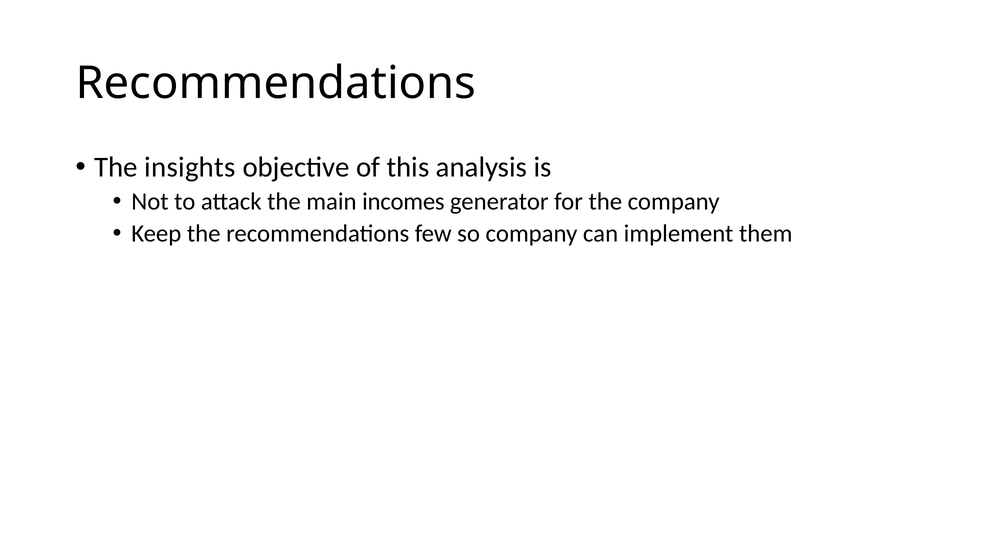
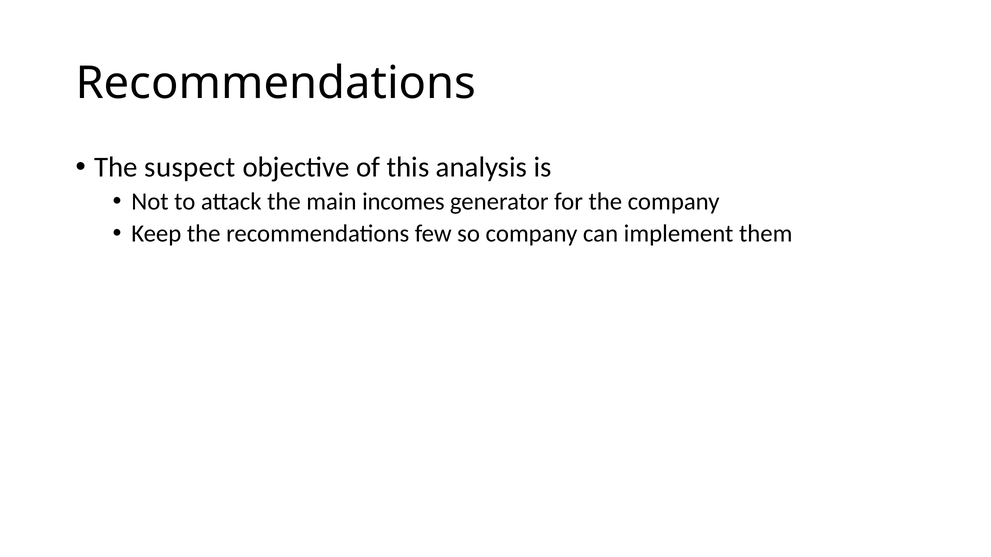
insights: insights -> suspect
